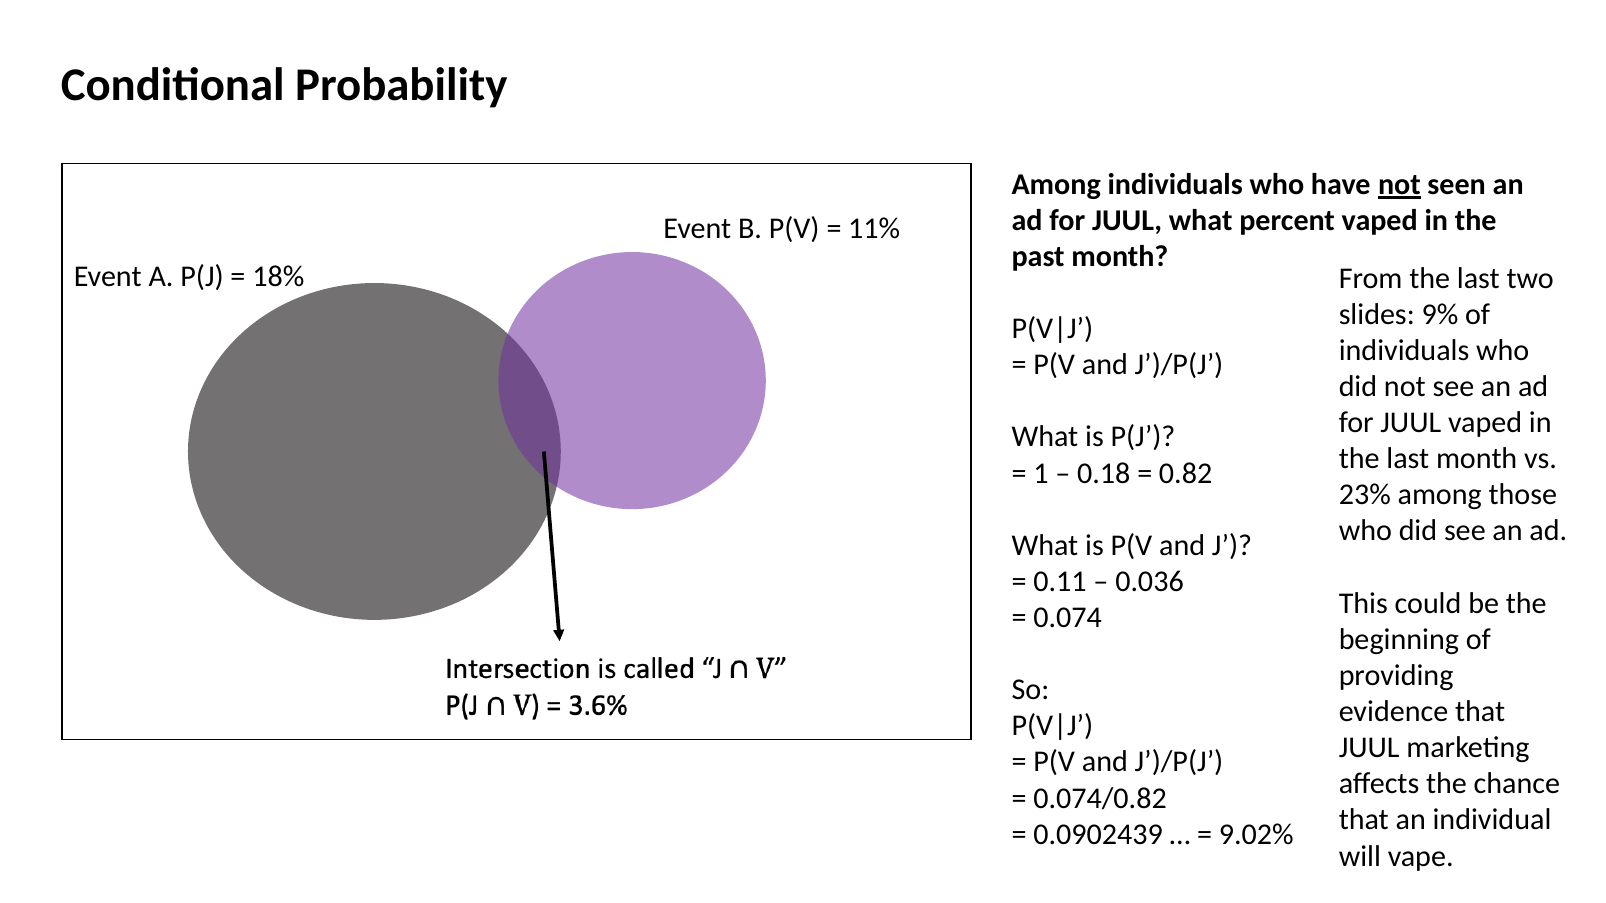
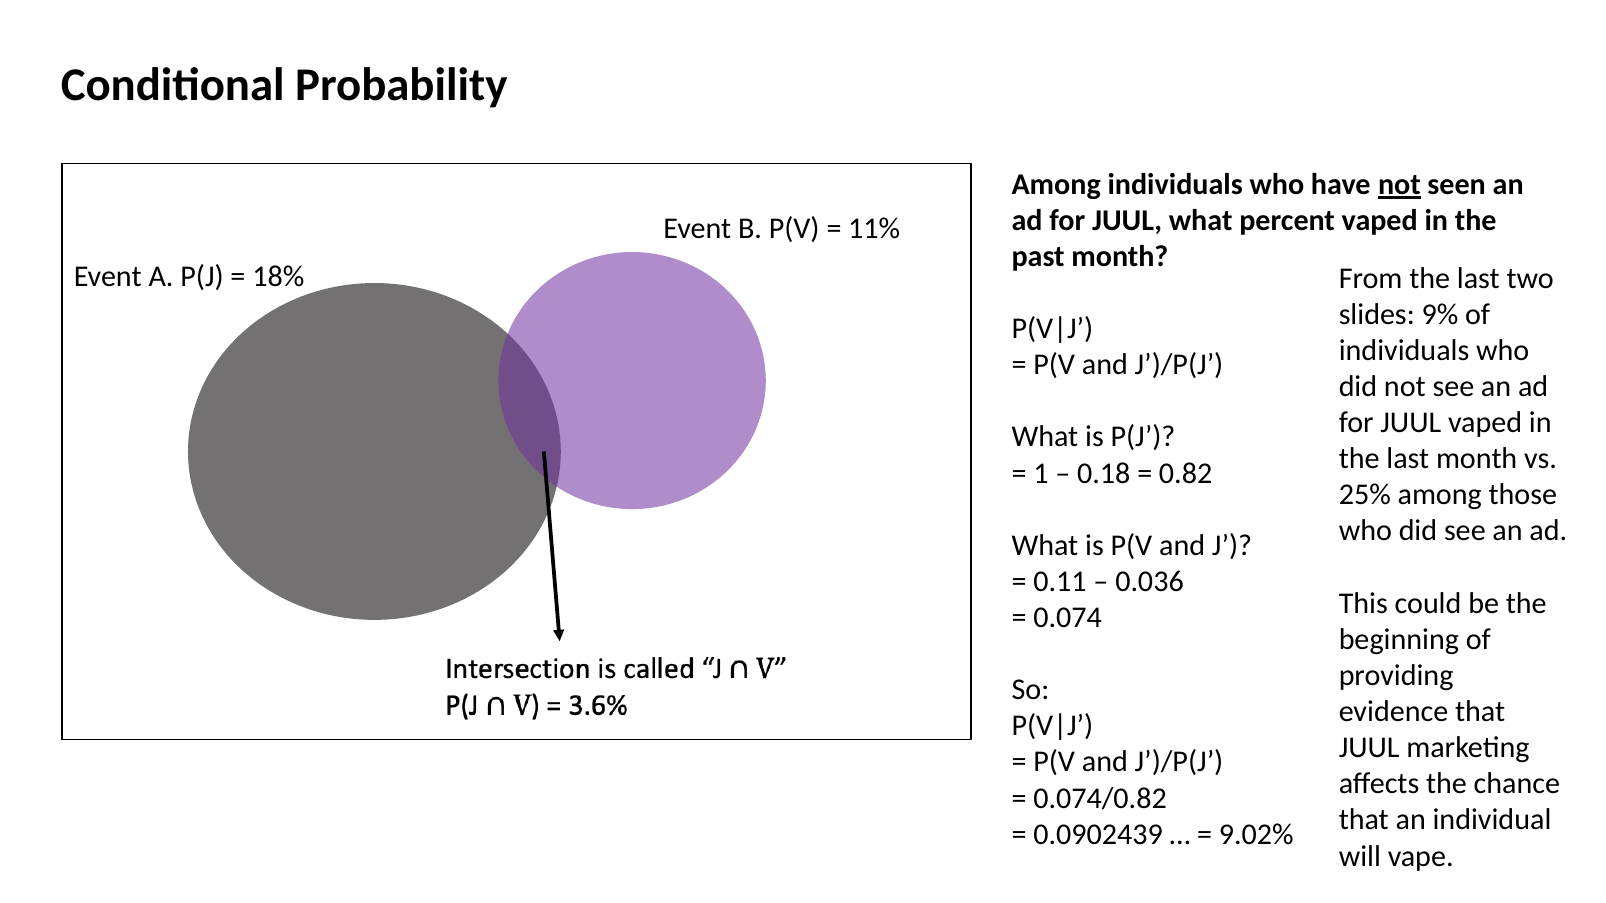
23%: 23% -> 25%
